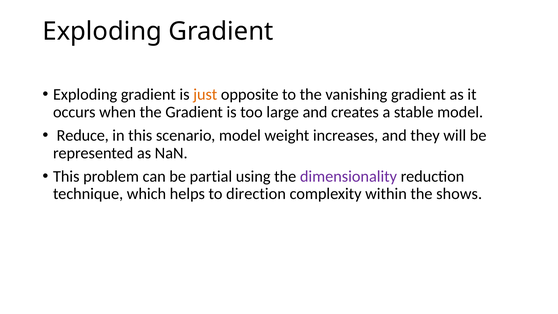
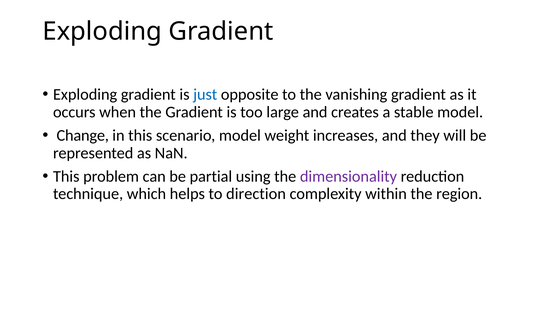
just colour: orange -> blue
Reduce: Reduce -> Change
shows: shows -> region
